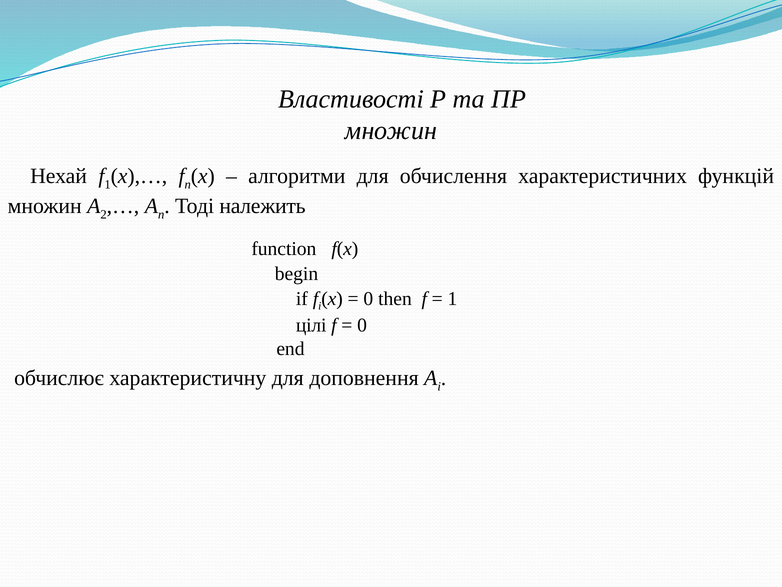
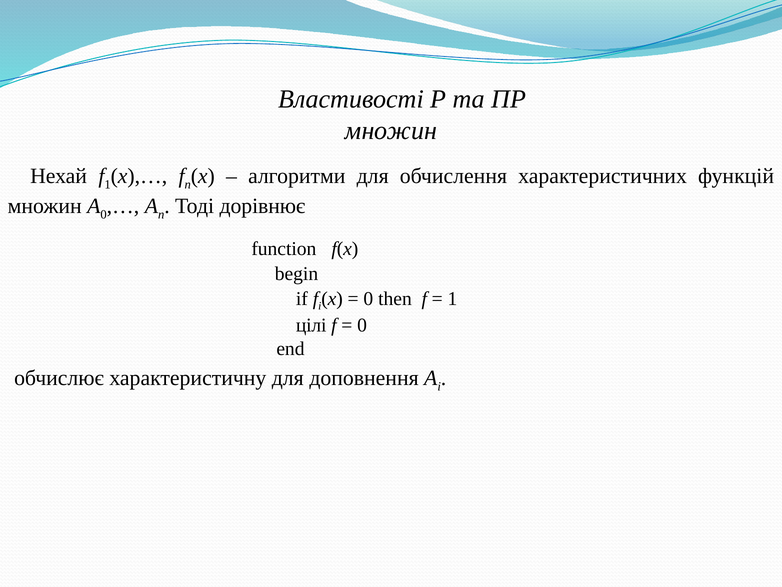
2 at (104, 214): 2 -> 0
належить: належить -> дорівнює
